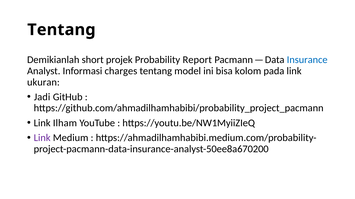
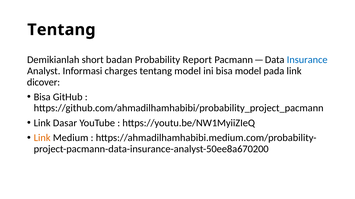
projek: projek -> badan
bisa kolom: kolom -> model
ukuran: ukuran -> dicover
Jadi at (42, 97): Jadi -> Bisa
Ilham: Ilham -> Dasar
Link at (42, 138) colour: purple -> orange
